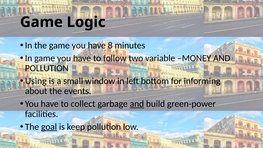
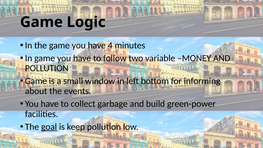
8: 8 -> 4
Using at (36, 81): Using -> Game
and at (137, 104) underline: present -> none
